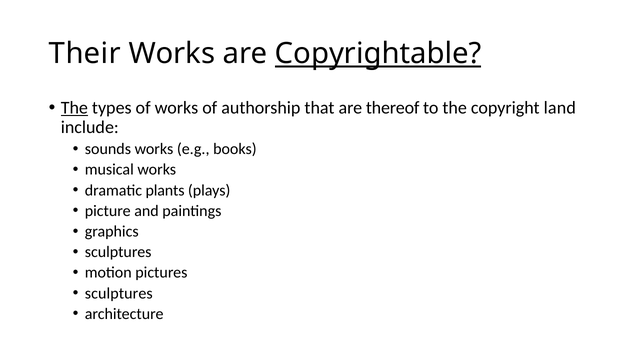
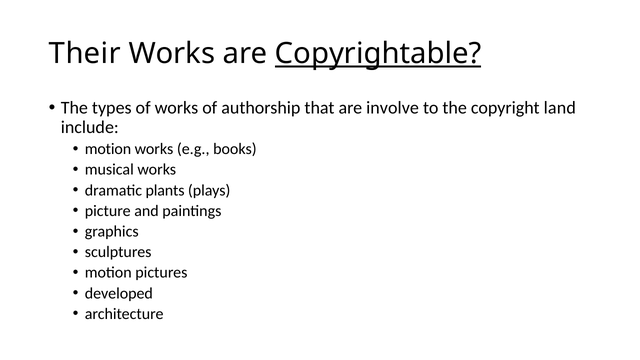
The at (74, 108) underline: present -> none
thereof: thereof -> involve
sounds at (108, 149): sounds -> motion
sculptures at (119, 293): sculptures -> developed
